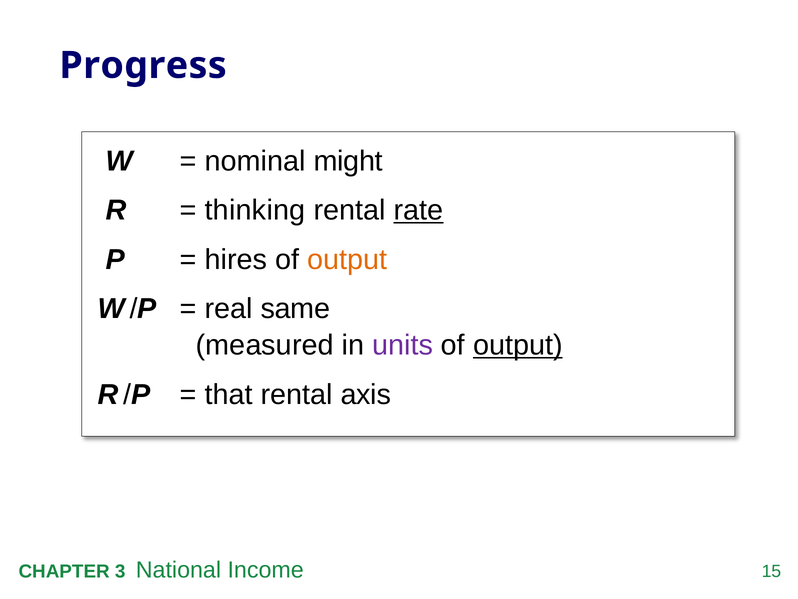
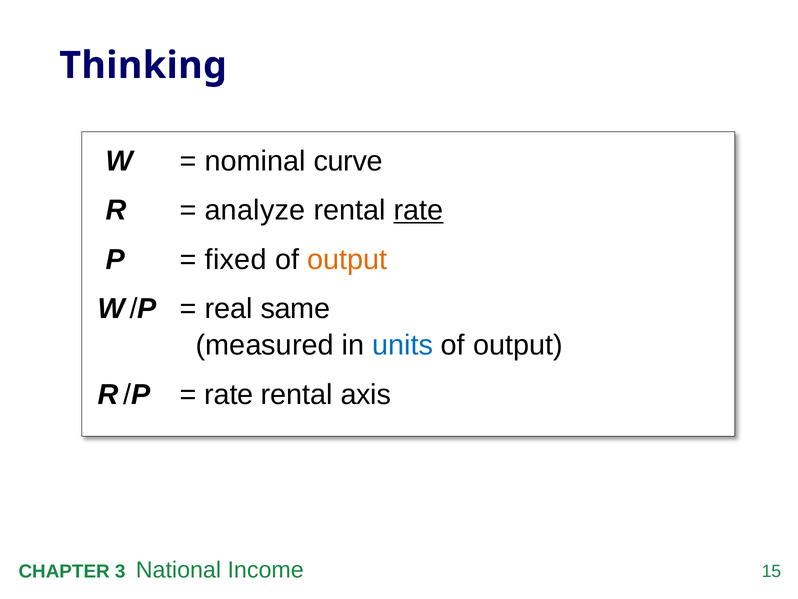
Progress: Progress -> Thinking
might: might -> curve
thinking: thinking -> analyze
hires: hires -> fixed
units colour: purple -> blue
output at (518, 345) underline: present -> none
that at (229, 394): that -> rate
